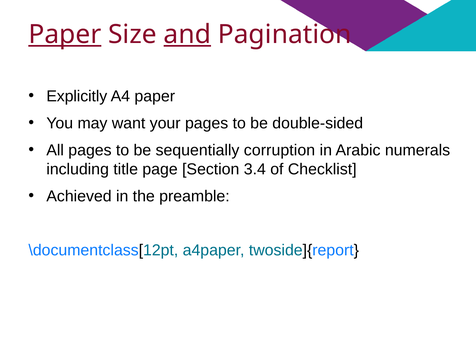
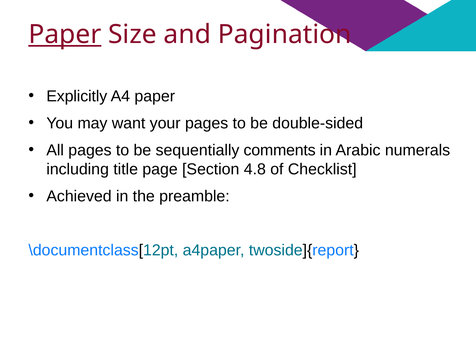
and underline: present -> none
corruption: corruption -> comments
3.4: 3.4 -> 4.8
